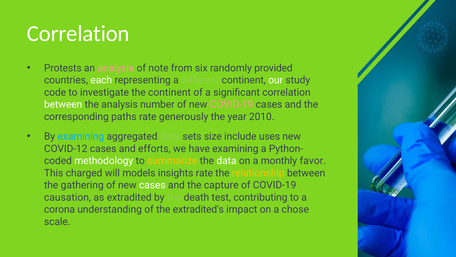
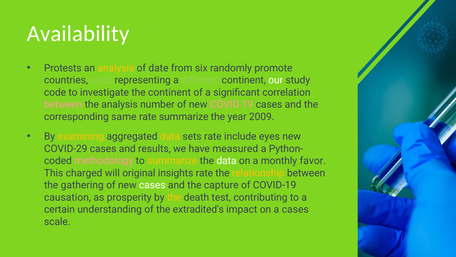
Correlation at (78, 34): Correlation -> Availability
analysis at (116, 68) colour: pink -> yellow
note: note -> date
provided: provided -> promote
each colour: white -> light green
between at (63, 104) colour: white -> pink
paths: paths -> same
rate generously: generously -> summarize
2010: 2010 -> 2009
examining at (81, 136) colour: light blue -> yellow
data at (170, 136) colour: light green -> yellow
sets size: size -> rate
uses: uses -> eyes
COVID-12: COVID-12 -> COVID-29
efforts: efforts -> results
have examining: examining -> measured
methodology colour: white -> pink
models: models -> original
extradited: extradited -> prosperity
the at (174, 197) colour: light green -> yellow
corona: corona -> certain
a chose: chose -> cases
